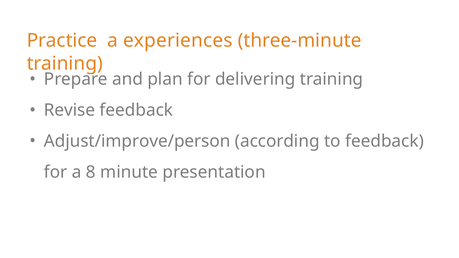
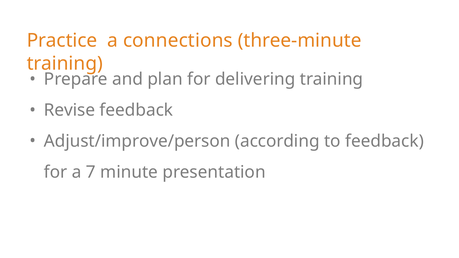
experiences: experiences -> connections
8: 8 -> 7
